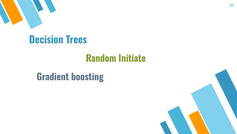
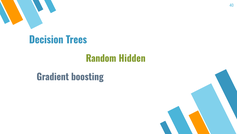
Initiate: Initiate -> Hidden
